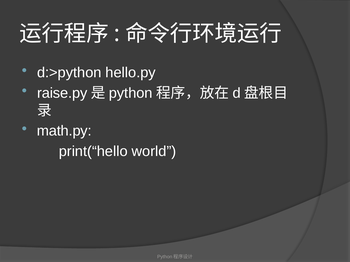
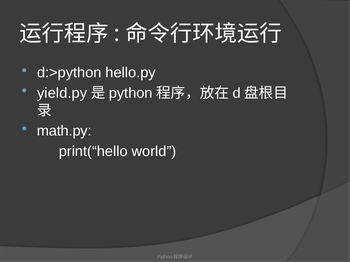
raise.py: raise.py -> yield.py
